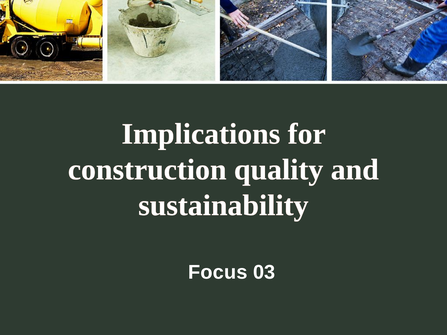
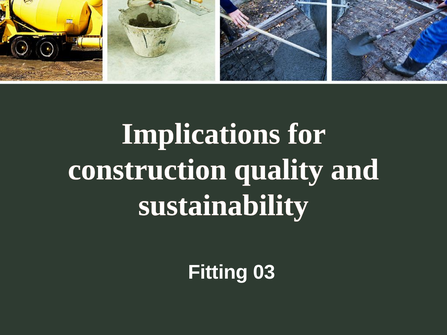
Focus: Focus -> Fitting
